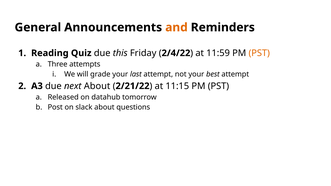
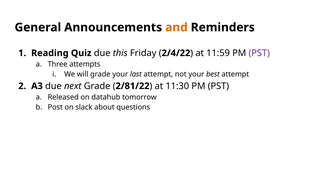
PST at (259, 53) colour: orange -> purple
next About: About -> Grade
2/21/22: 2/21/22 -> 2/81/22
11:15: 11:15 -> 11:30
